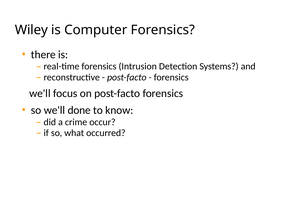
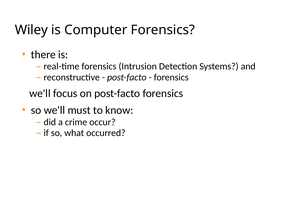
done: done -> must
